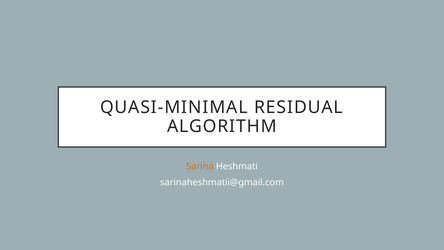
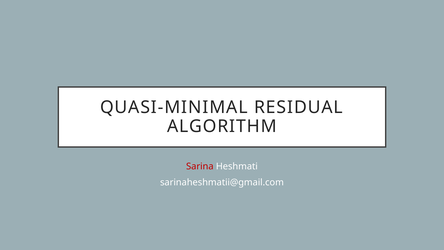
Sarina colour: orange -> red
